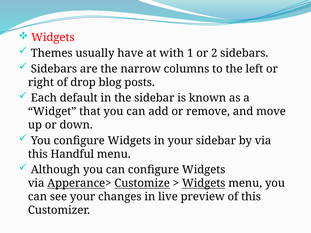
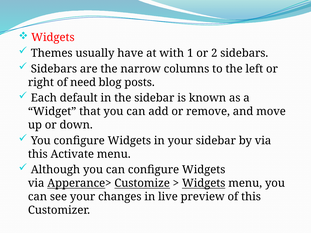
drop: drop -> need
Handful: Handful -> Activate
